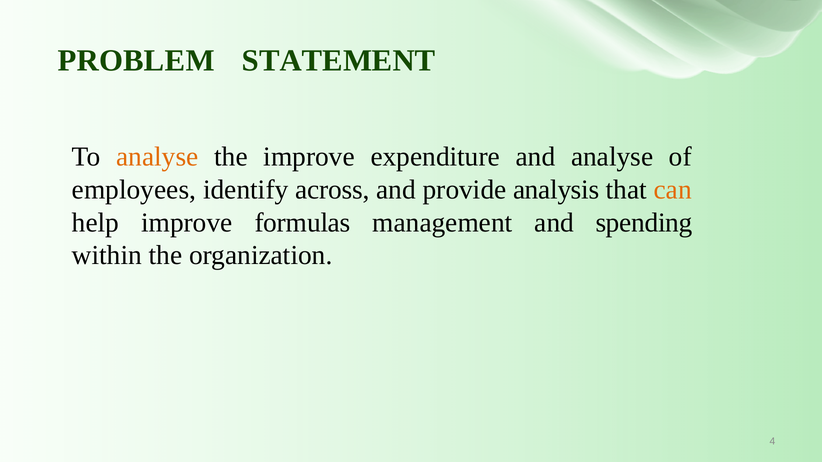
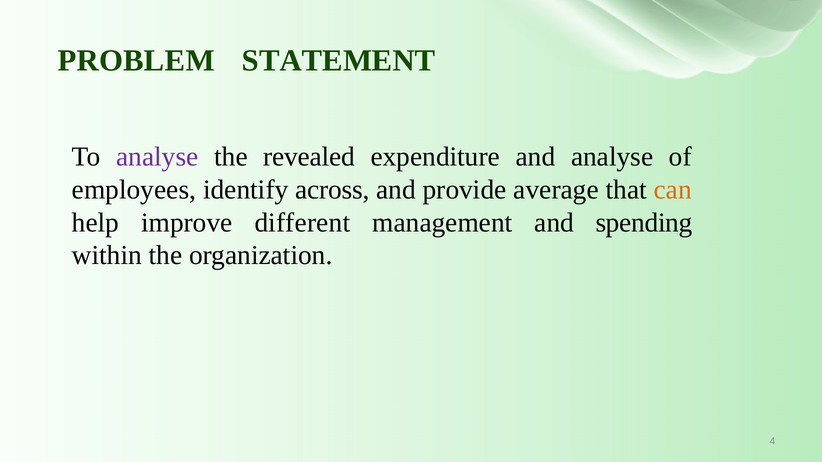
analyse at (157, 157) colour: orange -> purple
the improve: improve -> revealed
analysis: analysis -> average
formulas: formulas -> different
